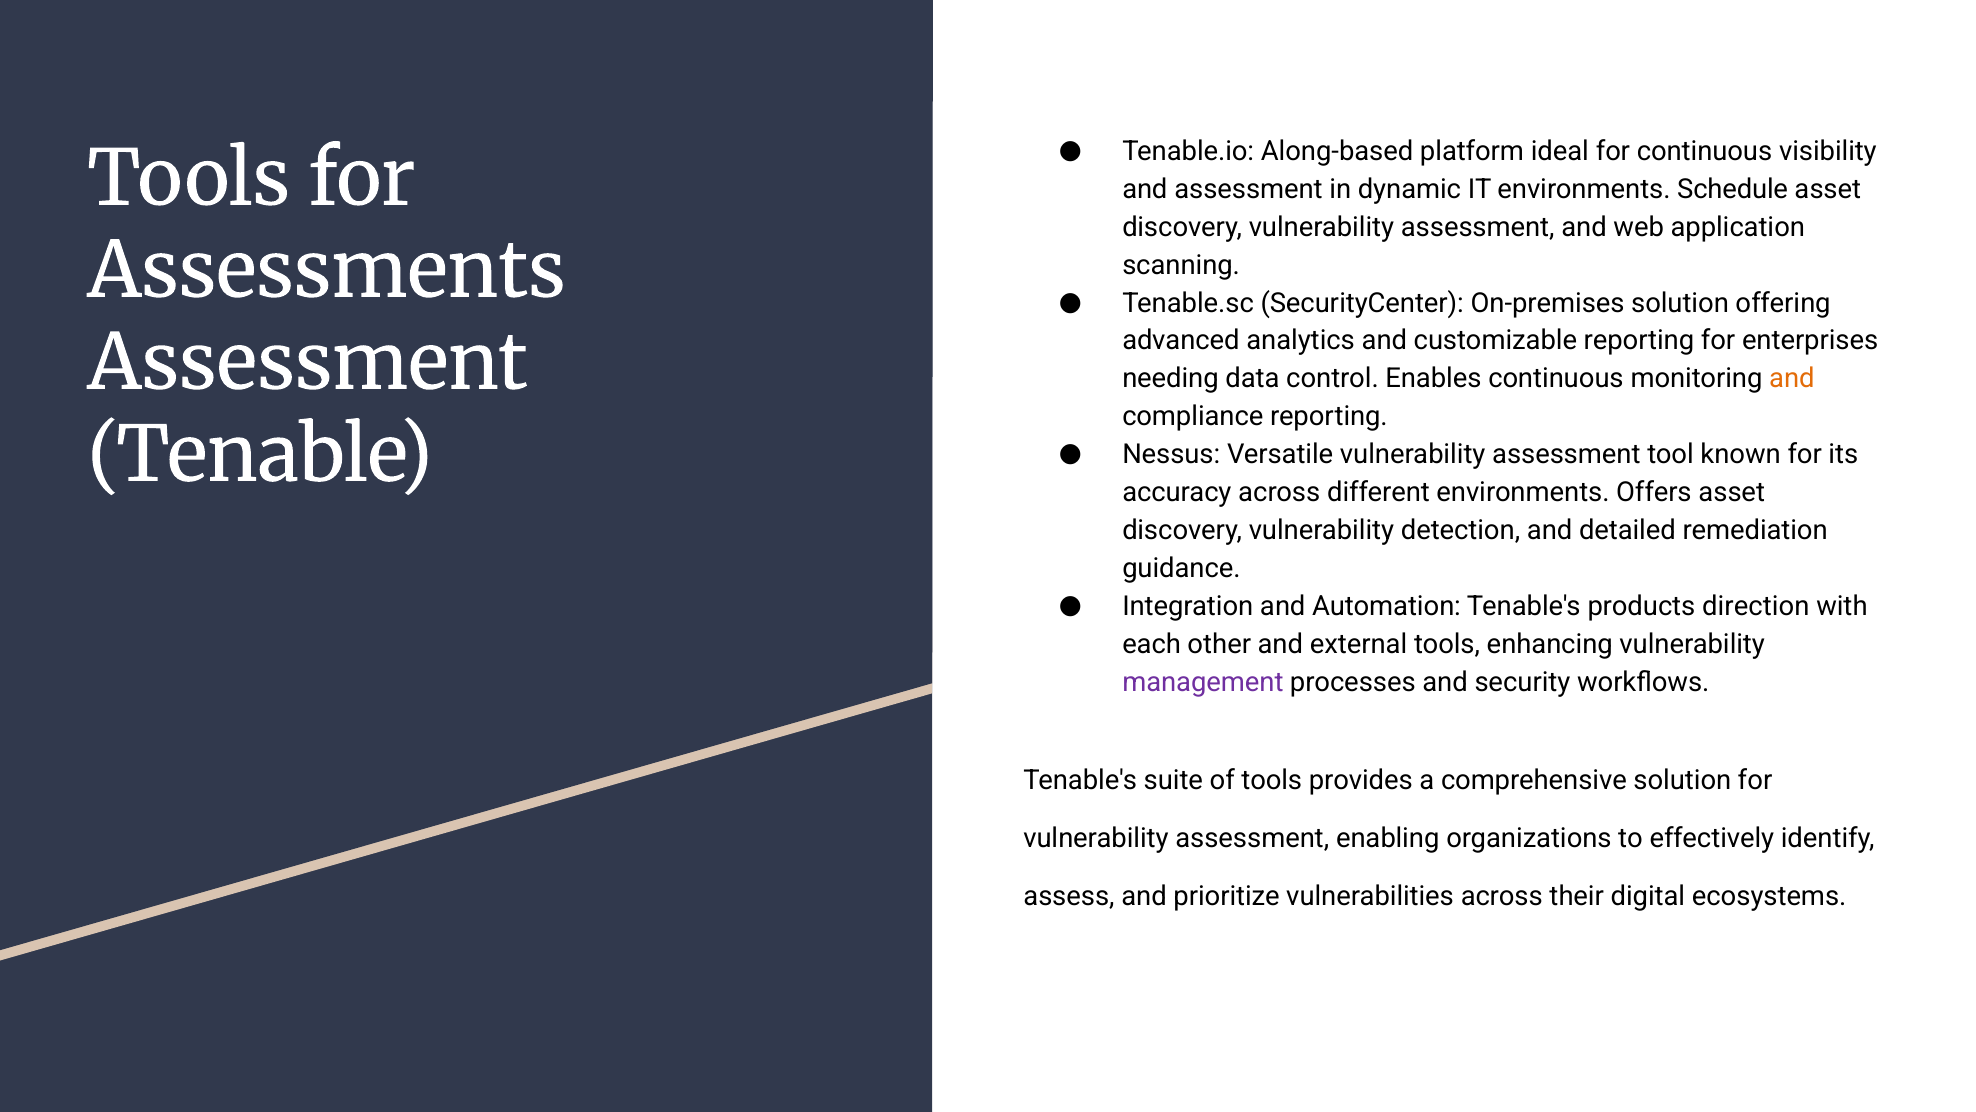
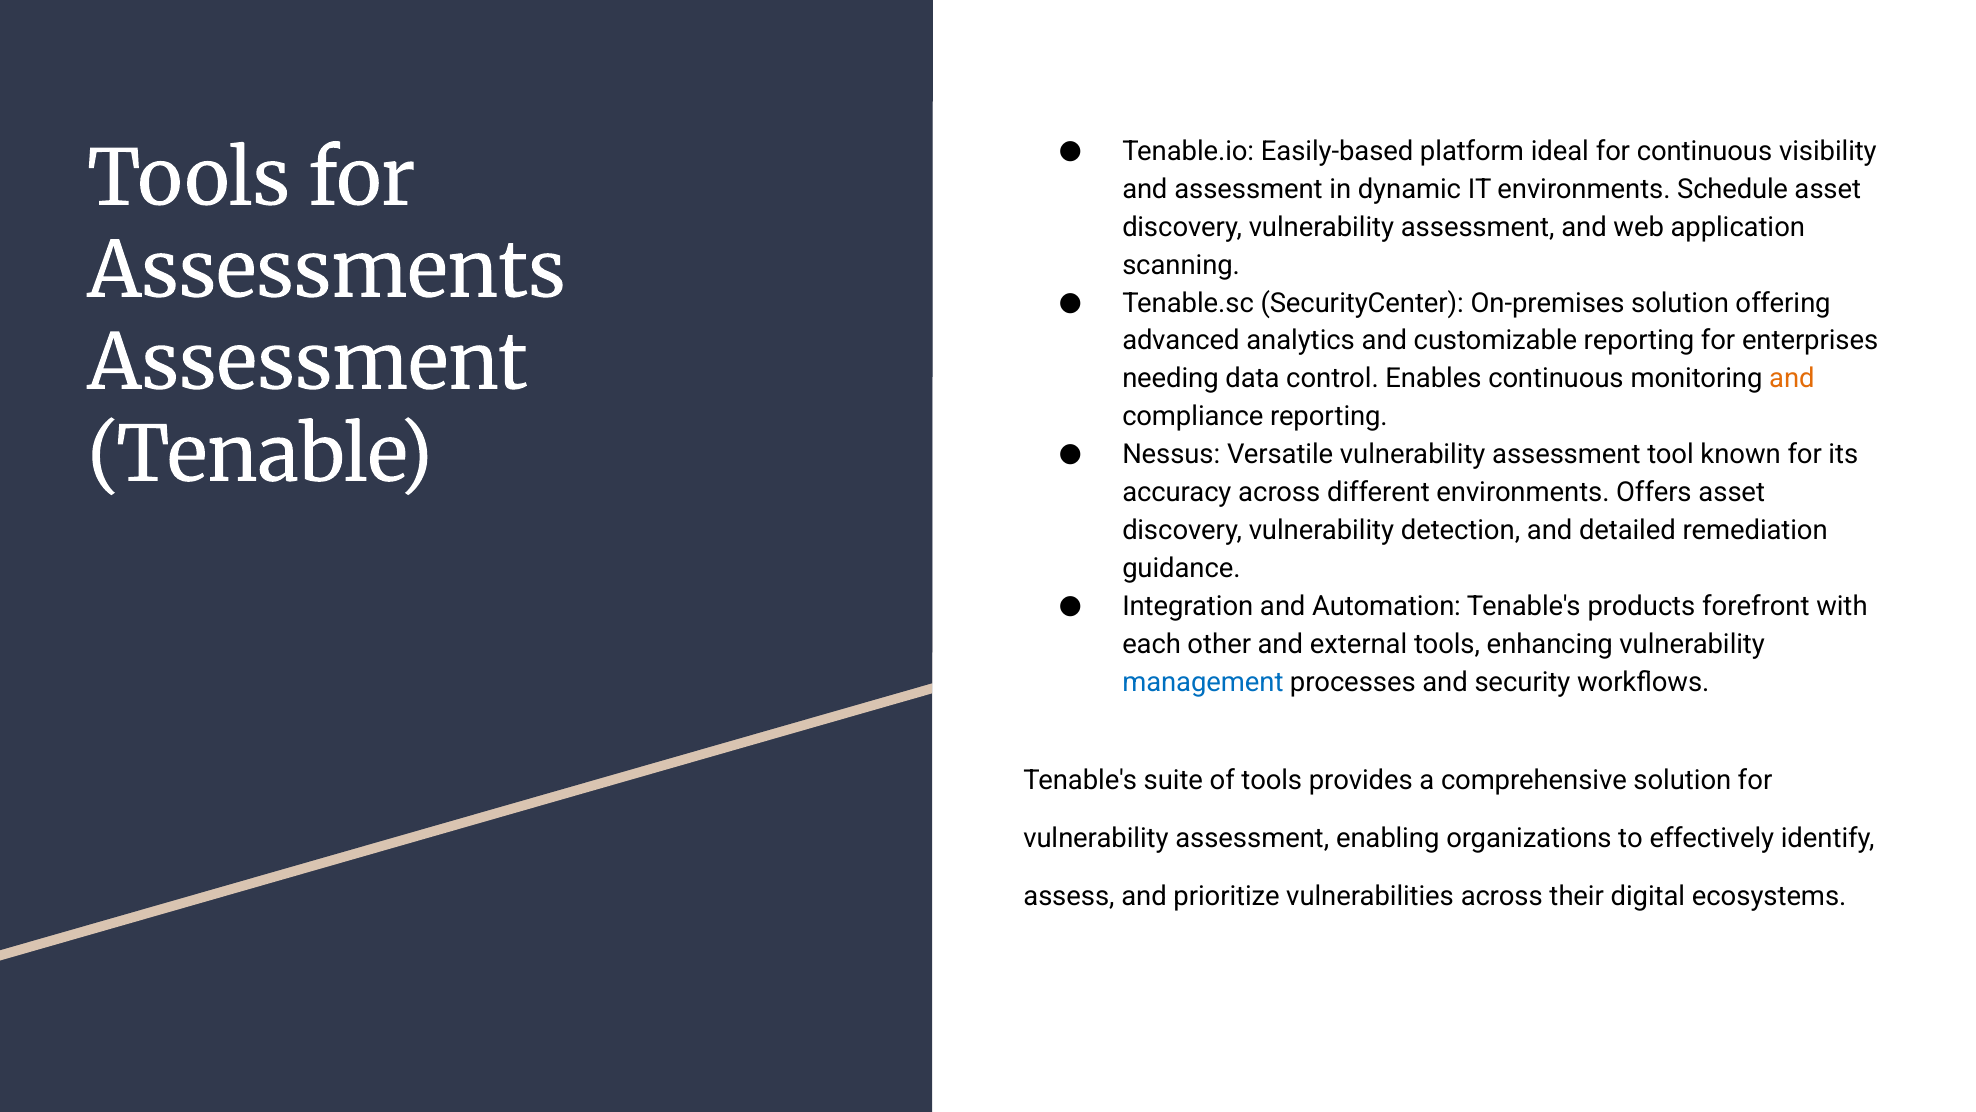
Along-based: Along-based -> Easily-based
direction: direction -> forefront
management colour: purple -> blue
